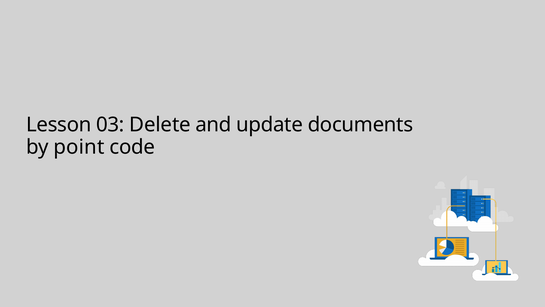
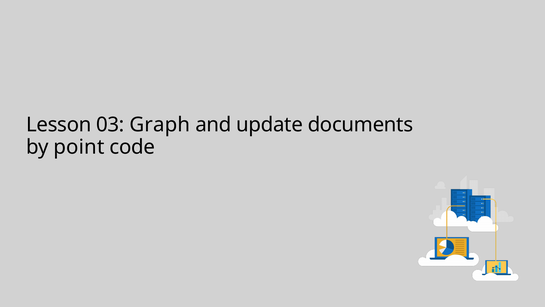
Delete: Delete -> Graph
